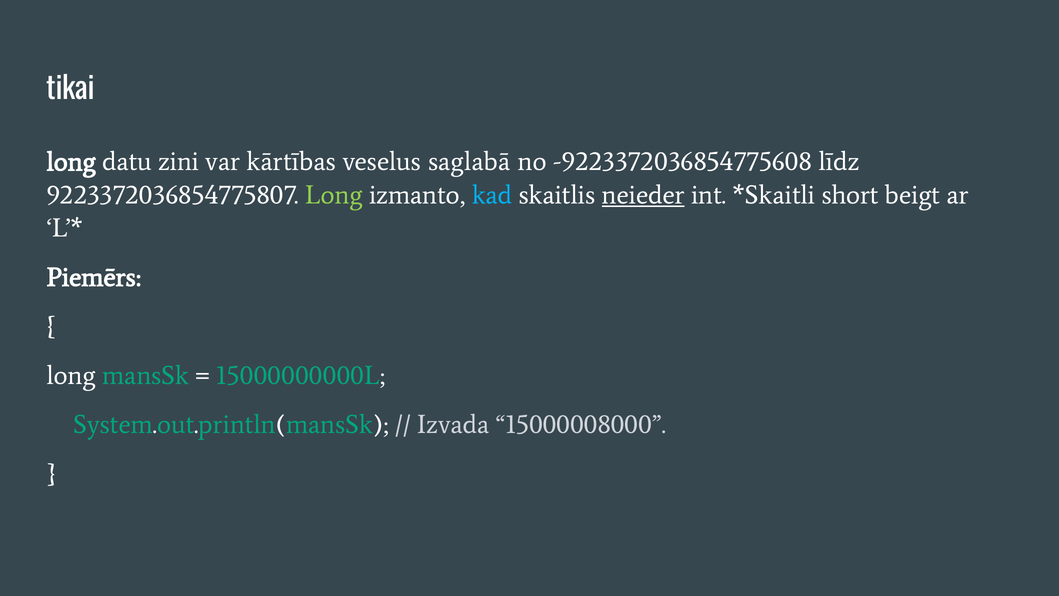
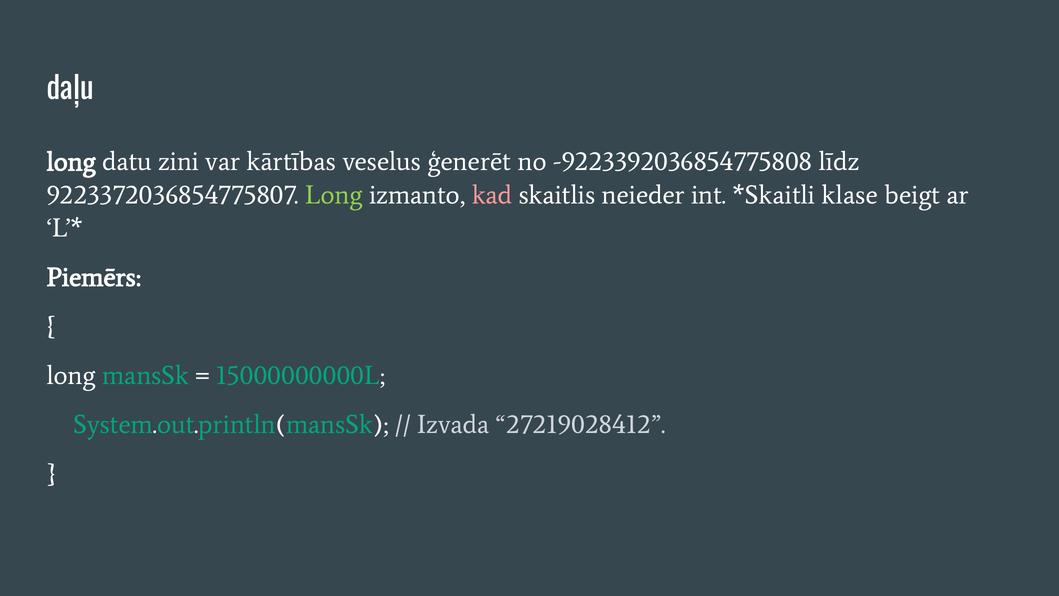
tikai: tikai -> daļu
saglabā: saglabā -> ģenerēt
-9223372036854775608: -9223372036854775608 -> -9223392036854775808
kad colour: light blue -> pink
neieder underline: present -> none
short: short -> klase
15000008000: 15000008000 -> 27219028412
